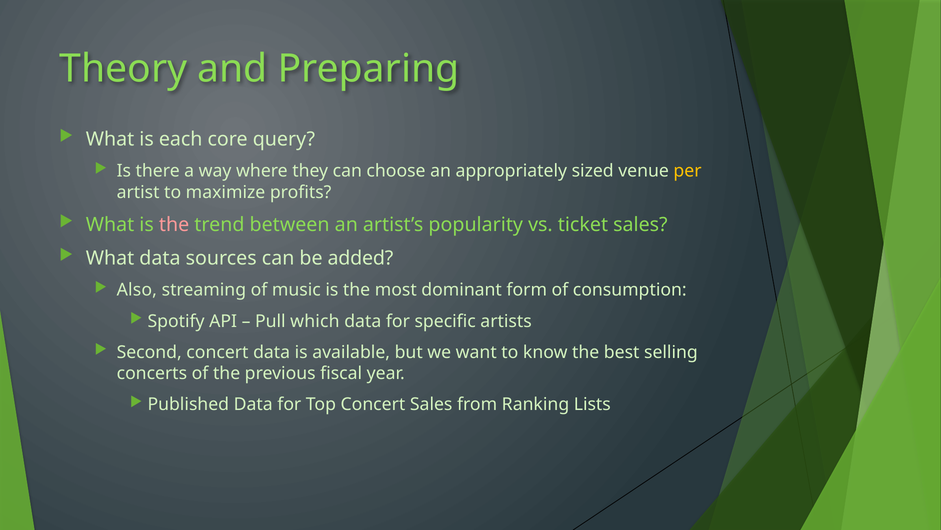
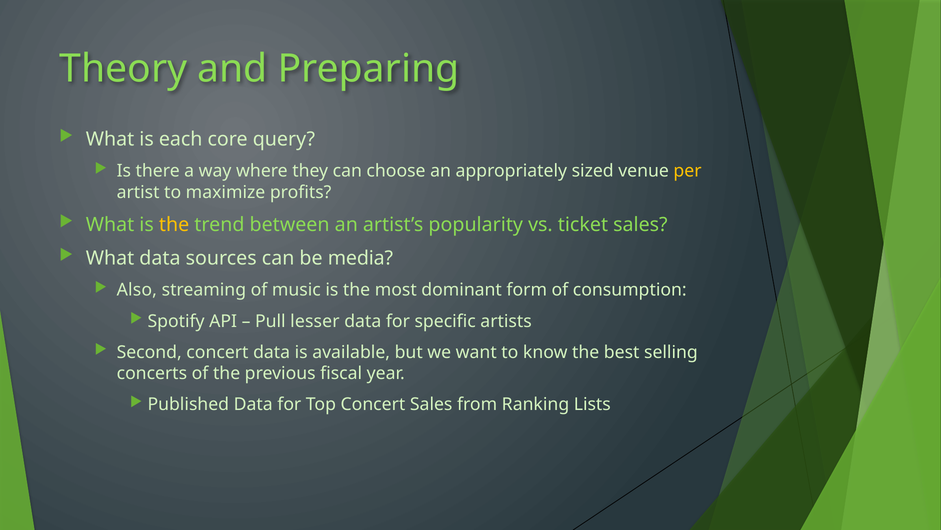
the at (174, 224) colour: pink -> yellow
added: added -> media
which: which -> lesser
